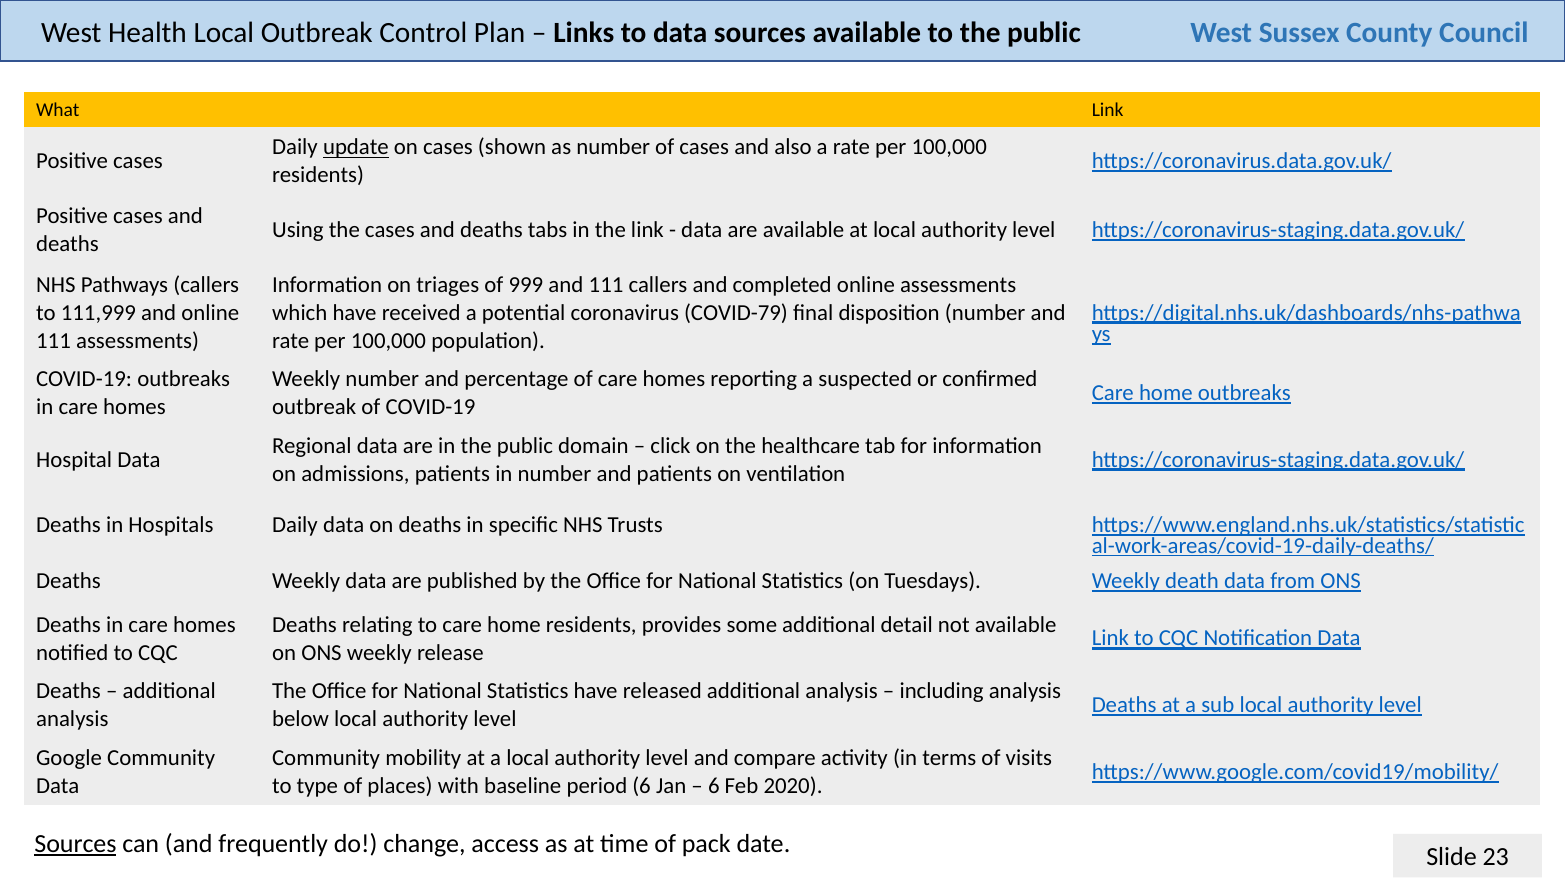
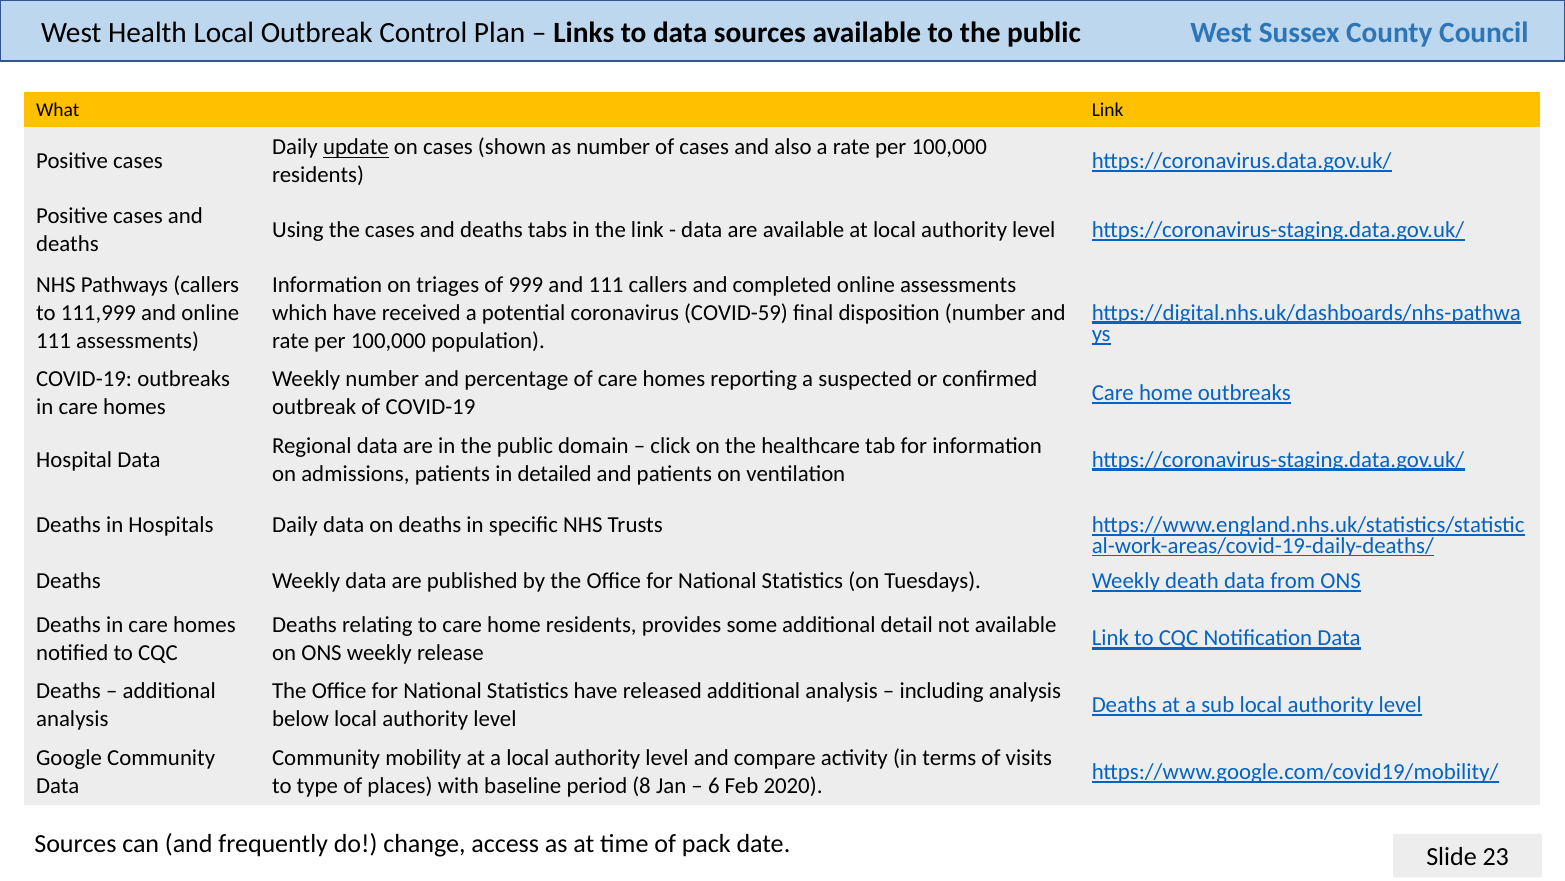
COVID-79: COVID-79 -> COVID-59
in number: number -> detailed
period 6: 6 -> 8
Sources at (75, 843) underline: present -> none
